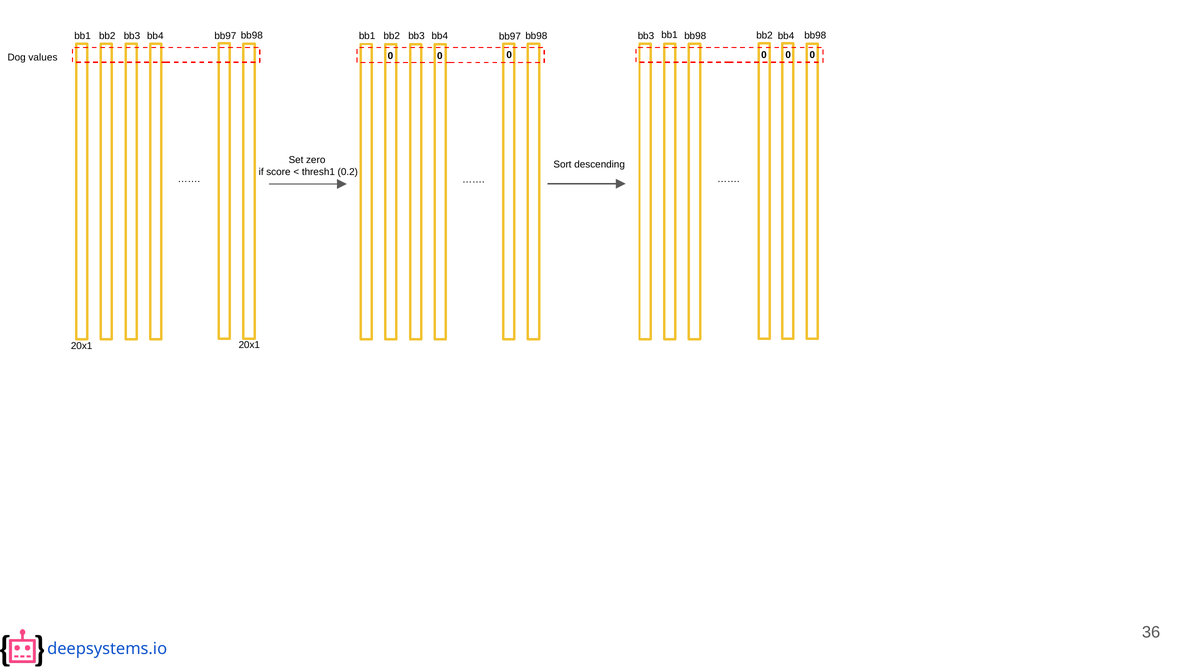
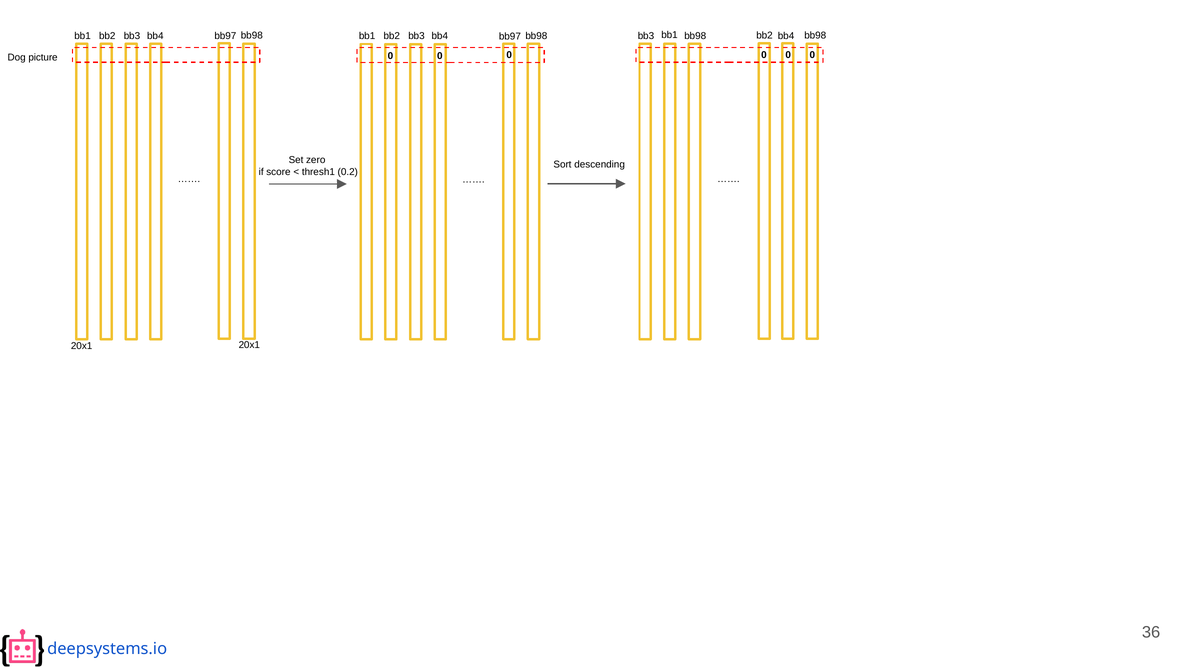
values: values -> picture
